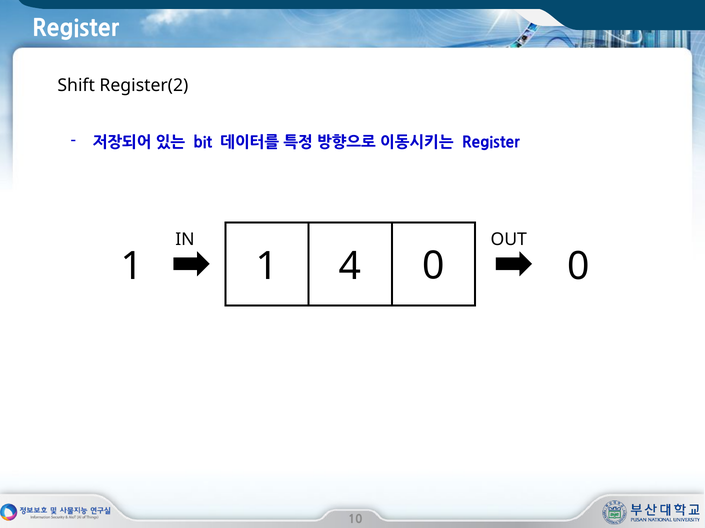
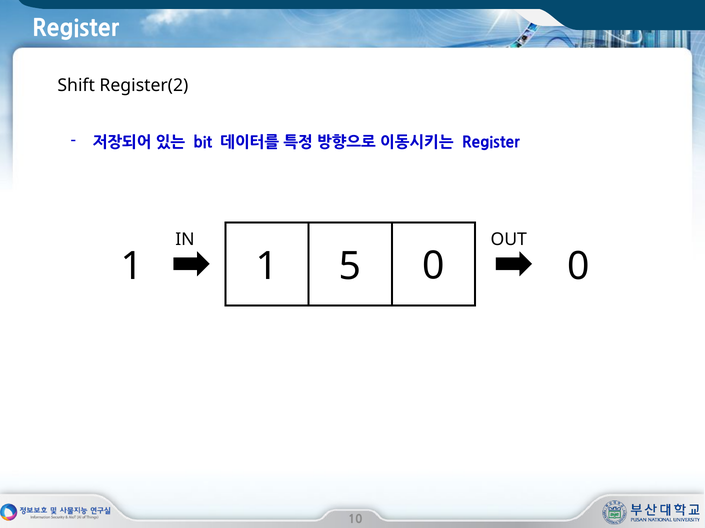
4: 4 -> 5
